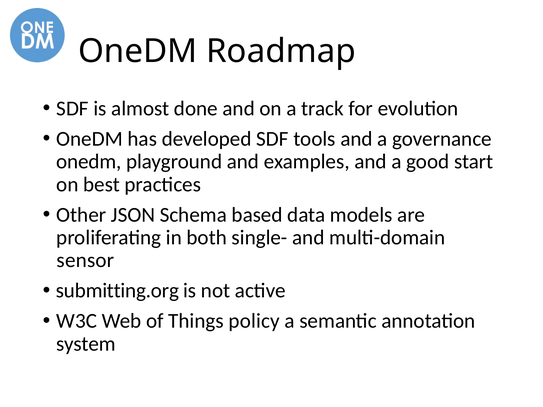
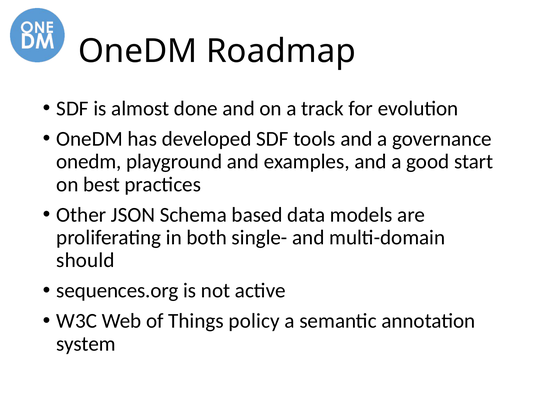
sensor: sensor -> should
submitting.org: submitting.org -> sequences.org
